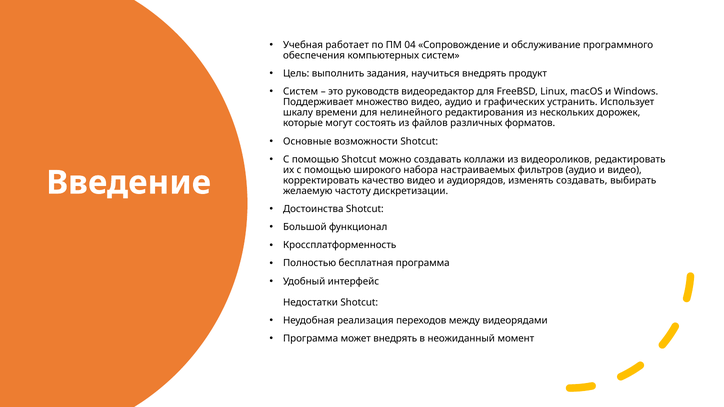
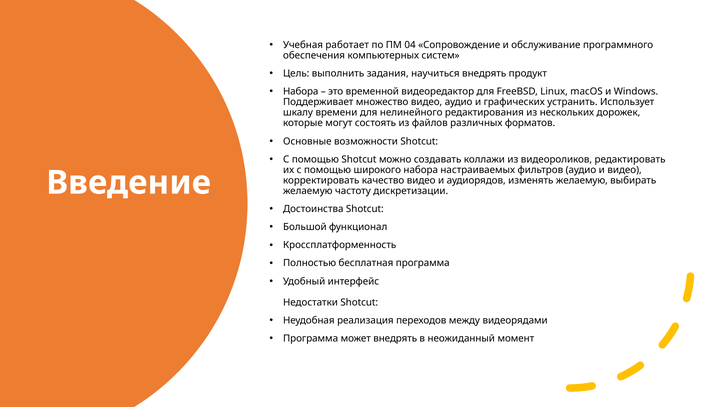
Систем at (301, 92): Систем -> Набора
руководств: руководств -> временной
изменять создавать: создавать -> желаемую
